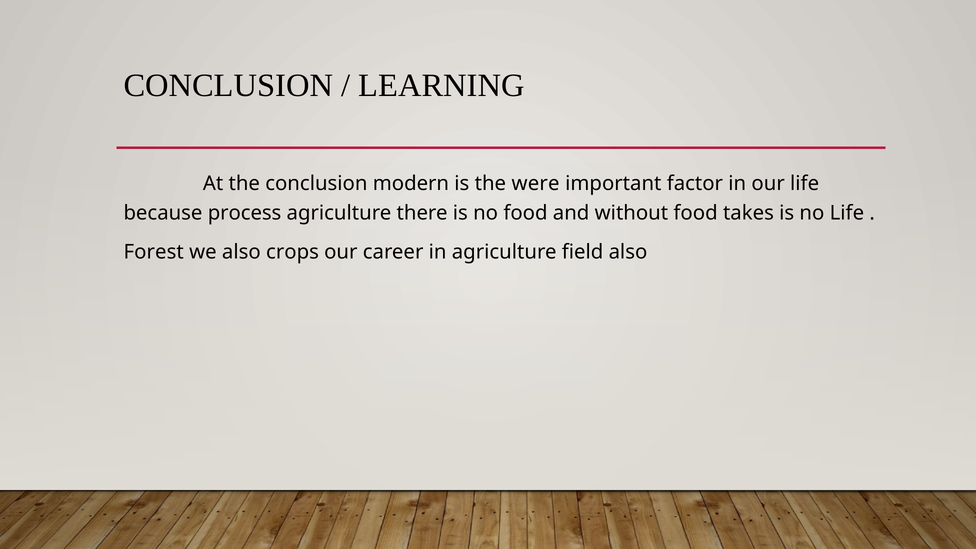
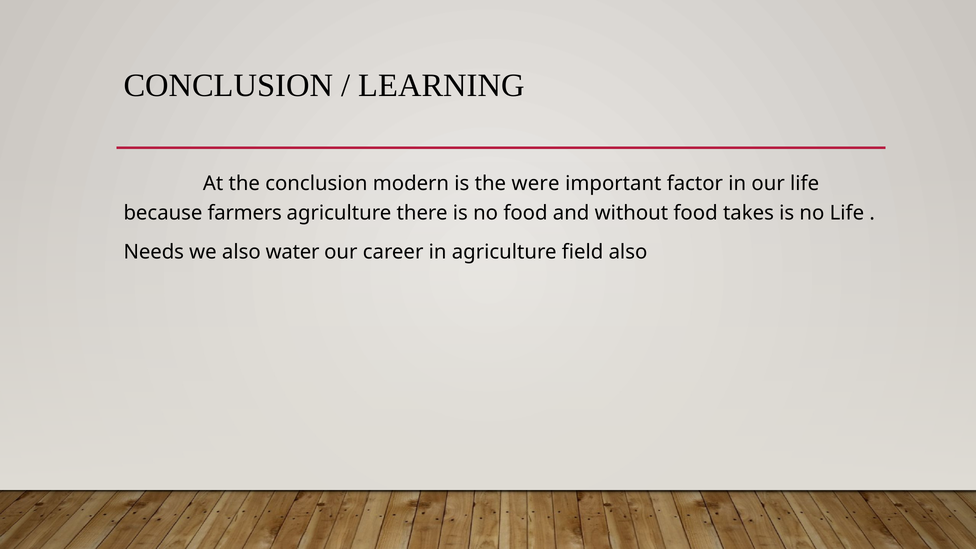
process: process -> farmers
Forest: Forest -> Needs
crops: crops -> water
